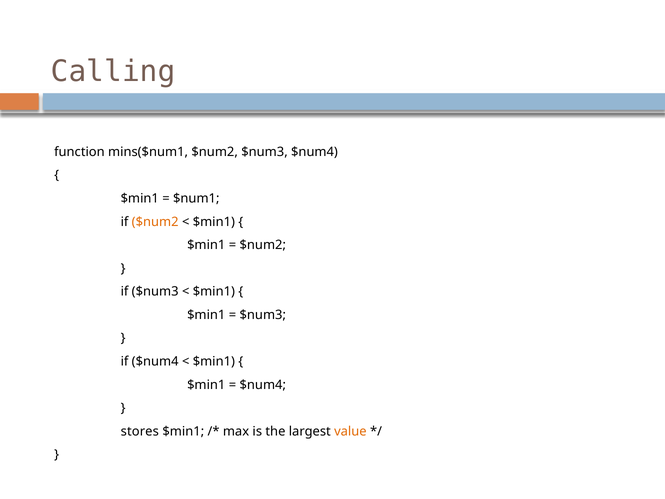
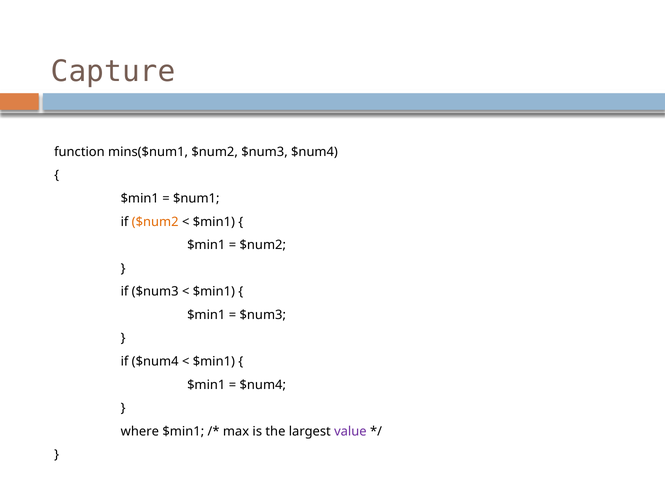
Calling: Calling -> Capture
stores: stores -> where
value colour: orange -> purple
